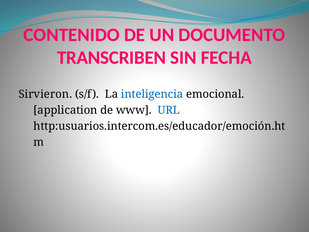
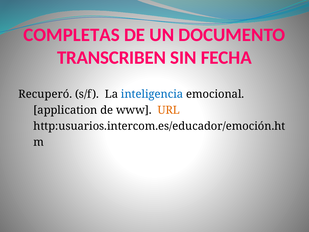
CONTENIDO: CONTENIDO -> COMPLETAS
Sirvieron: Sirvieron -> Recuperó
URL colour: blue -> orange
